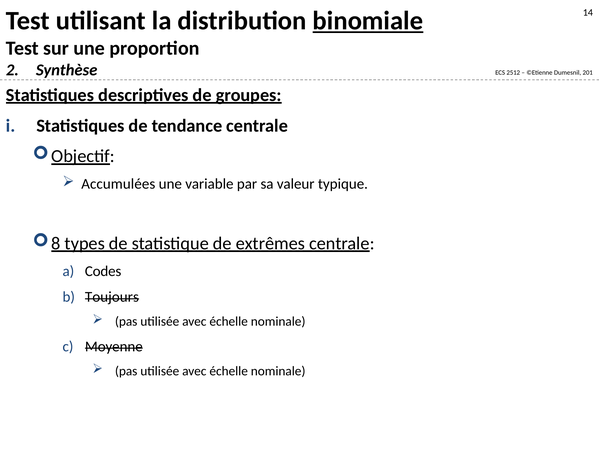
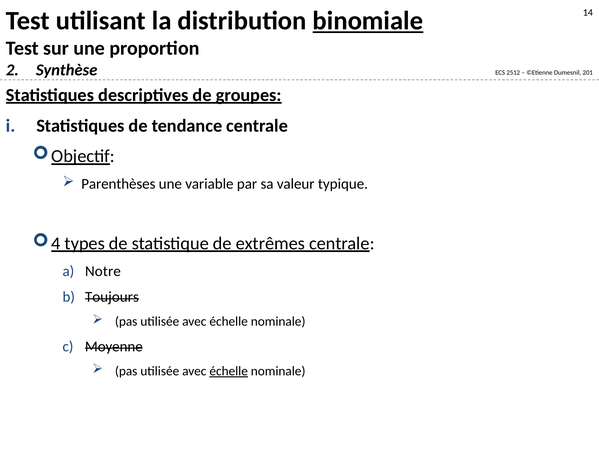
Accumulées: Accumulées -> Parenthèses
8: 8 -> 4
Codes: Codes -> Notre
échelle at (229, 371) underline: none -> present
